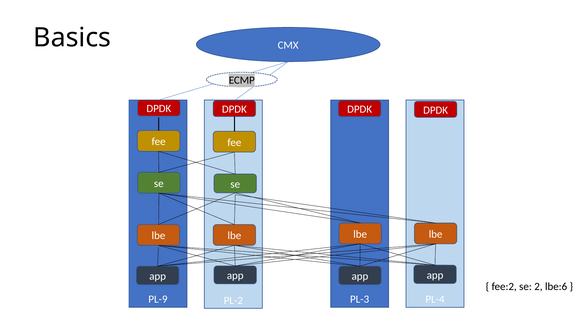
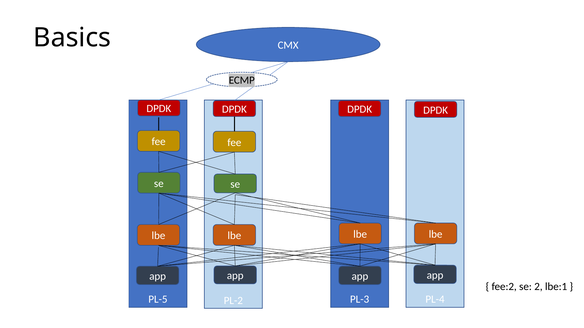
lbe:6: lbe:6 -> lbe:1
PL-9: PL-9 -> PL-5
